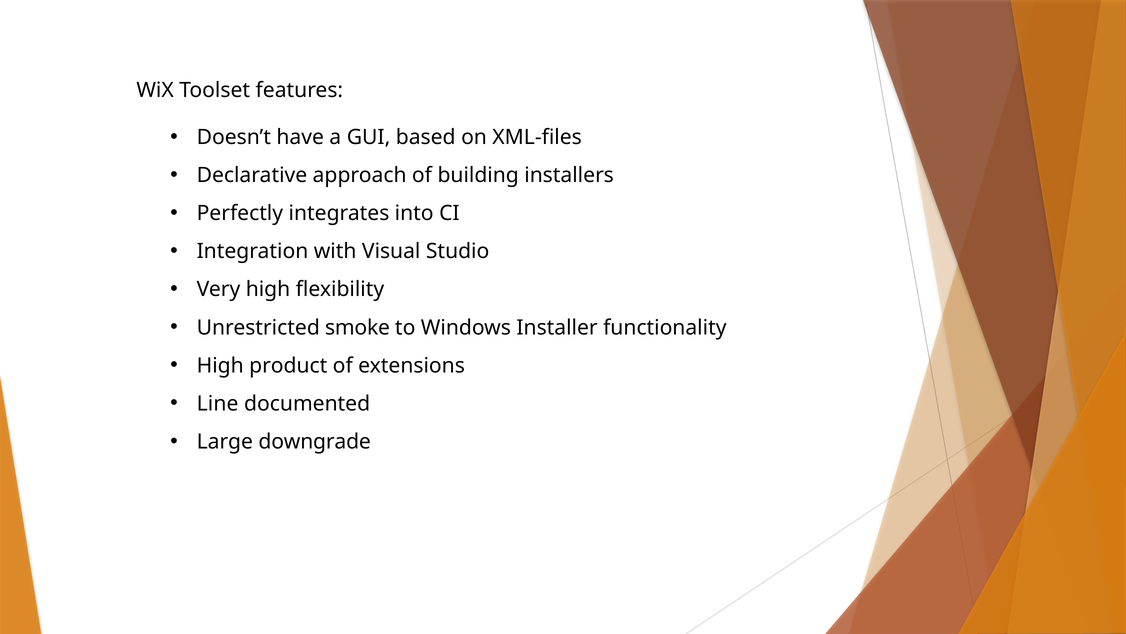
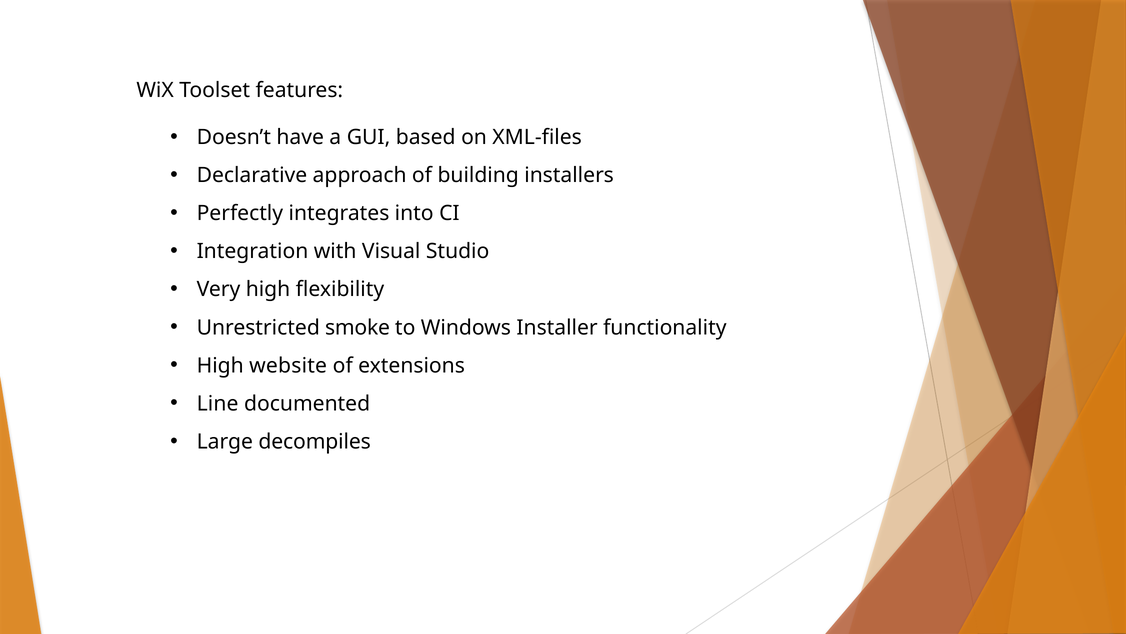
product: product -> website
downgrade: downgrade -> decompiles
